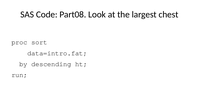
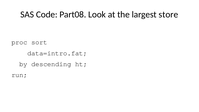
chest: chest -> store
